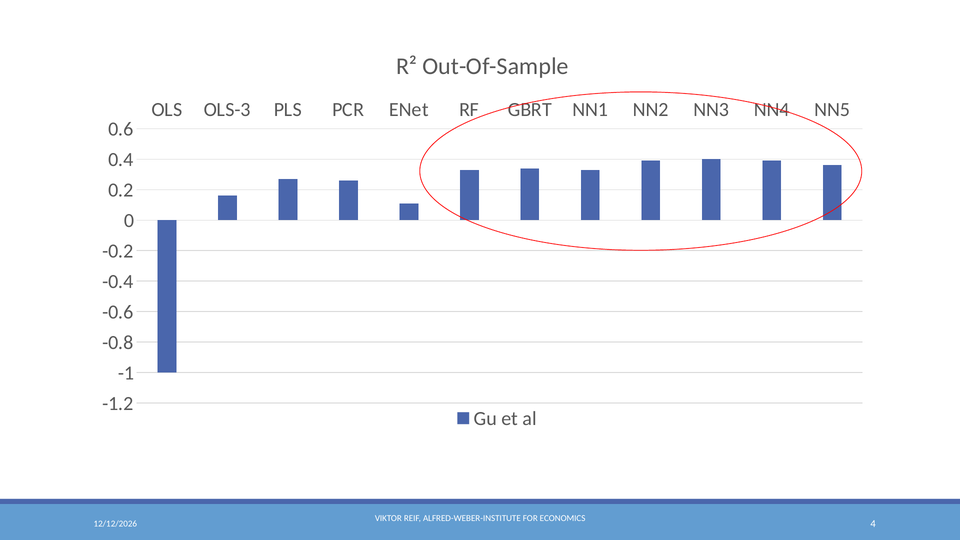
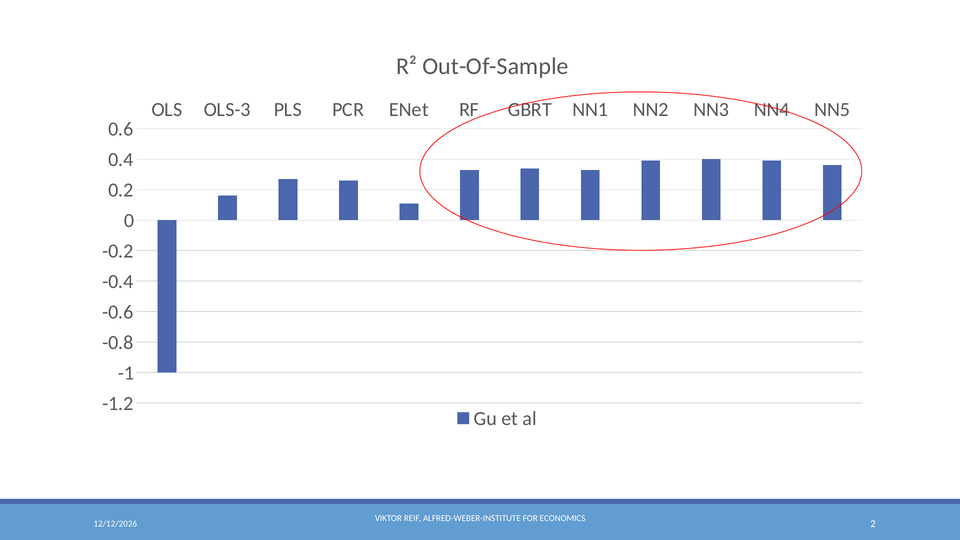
4: 4 -> 2
